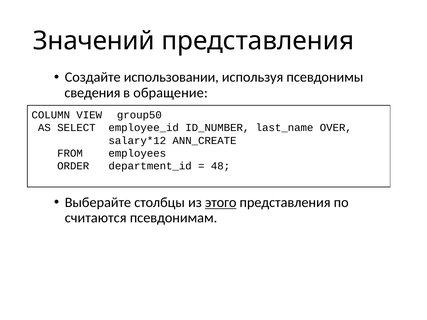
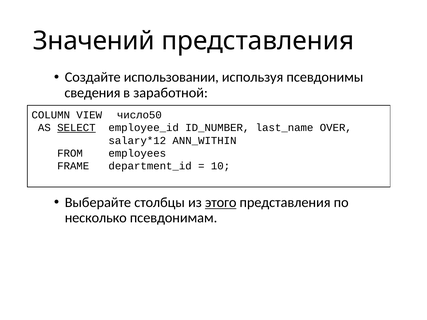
обращение: обращение -> заработной
group50: group50 -> число50
SELECT underline: none -> present
ANN_CREATE: ANN_CREATE -> ANN_WITHIN
ORDER: ORDER -> FRAME
48: 48 -> 10
считаются: считаются -> несколько
